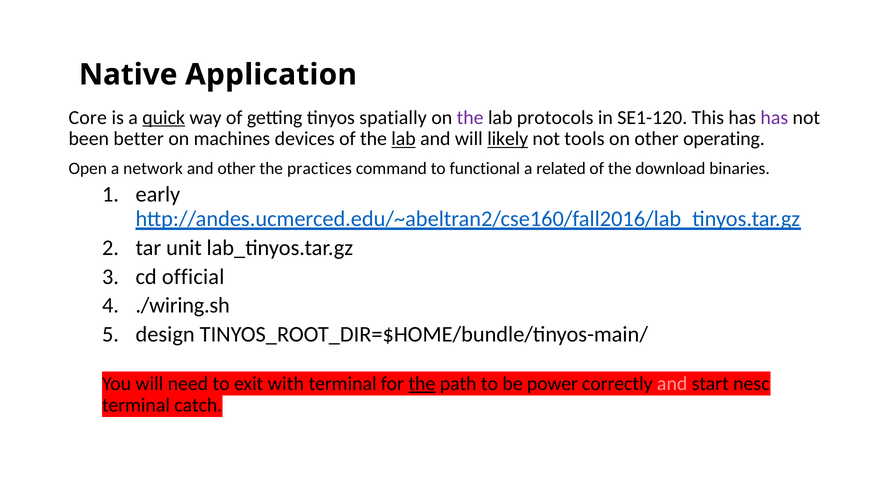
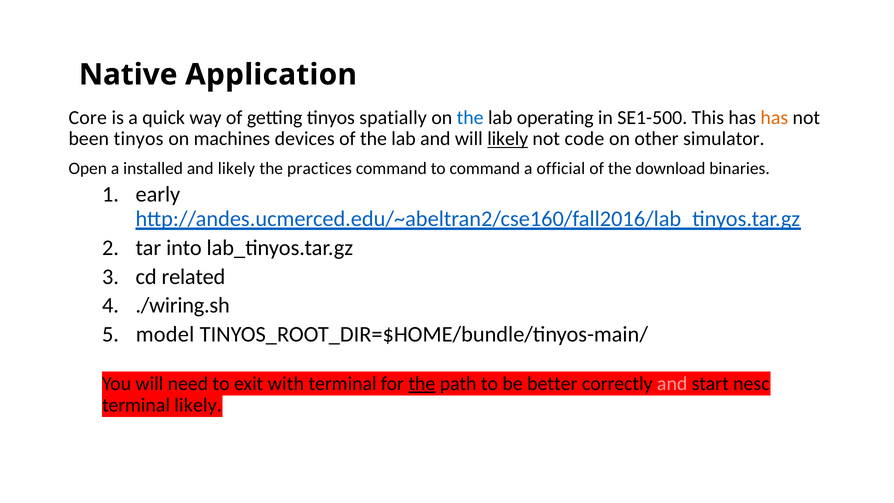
quick underline: present -> none
the at (470, 117) colour: purple -> blue
protocols: protocols -> operating
SE1-120: SE1-120 -> SE1-500
has at (774, 117) colour: purple -> orange
been better: better -> tinyos
lab at (404, 139) underline: present -> none
tools: tools -> code
operating: operating -> simulator
network: network -> installed
and other: other -> likely
to functional: functional -> command
related: related -> official
unit: unit -> into
official: official -> related
design: design -> model
power: power -> better
terminal catch: catch -> likely
